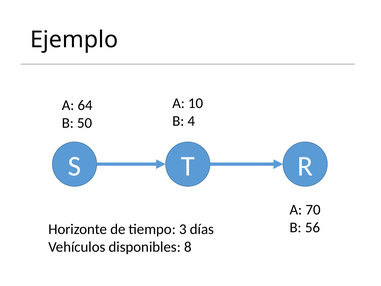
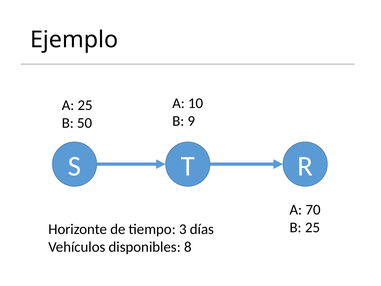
A 64: 64 -> 25
4: 4 -> 9
B 56: 56 -> 25
